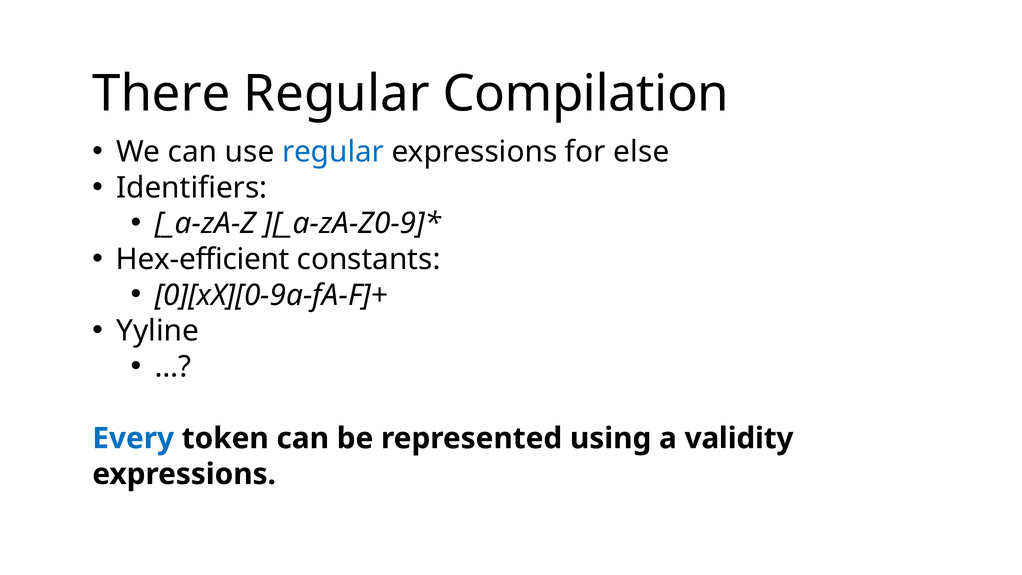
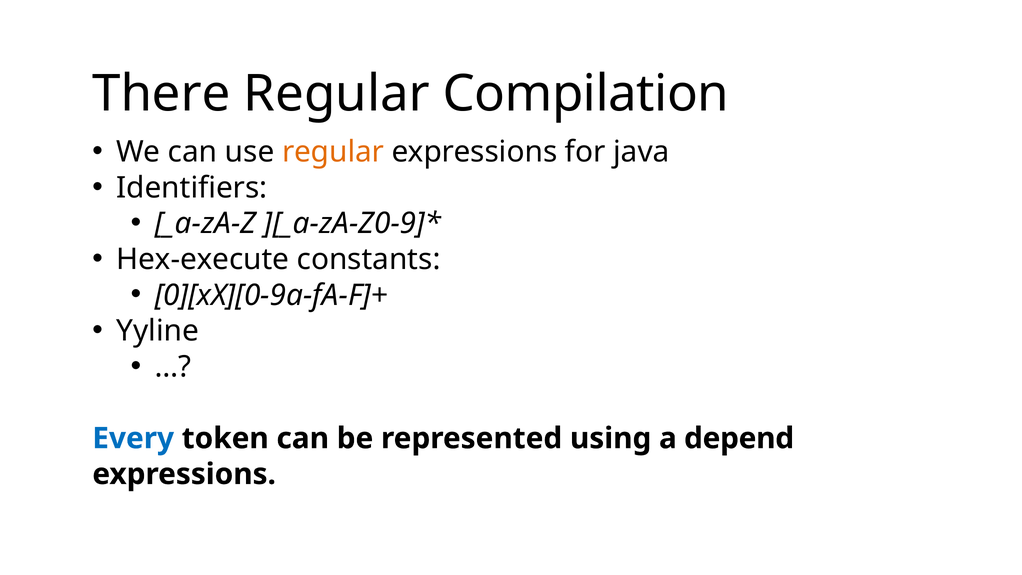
regular at (333, 152) colour: blue -> orange
else: else -> java
Hex-efficient: Hex-efficient -> Hex-execute
validity: validity -> depend
